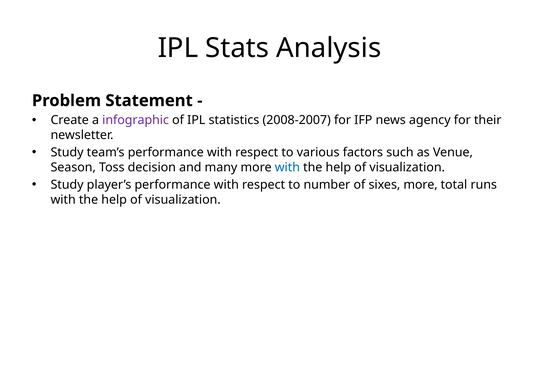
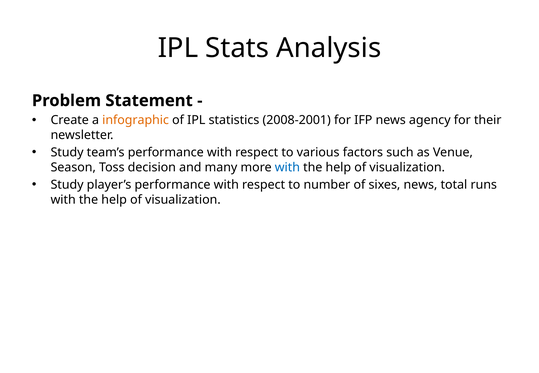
infographic colour: purple -> orange
2008-2007: 2008-2007 -> 2008-2001
sixes more: more -> news
